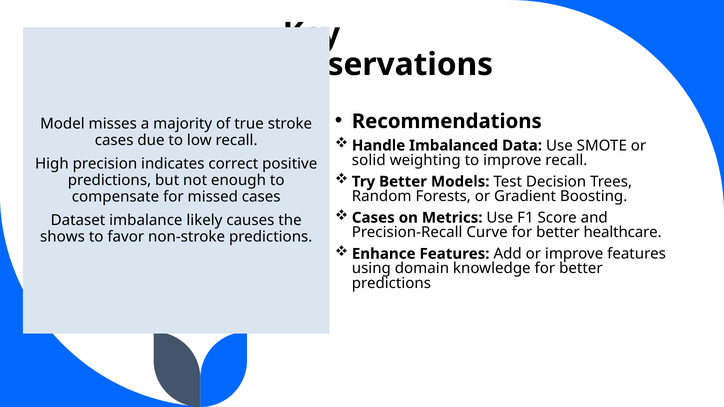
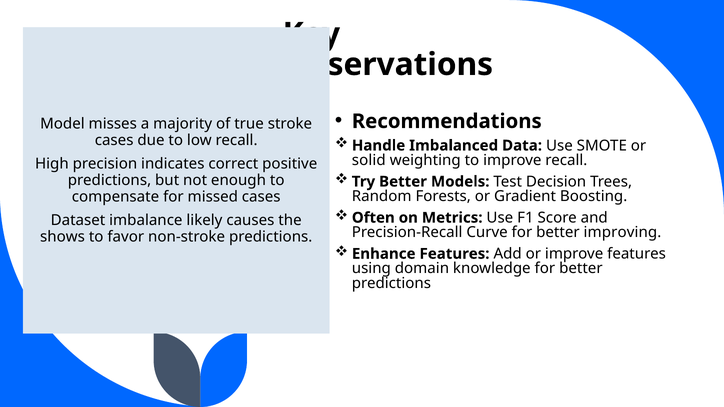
Cases at (373, 218): Cases -> Often
healthcare: healthcare -> improving
